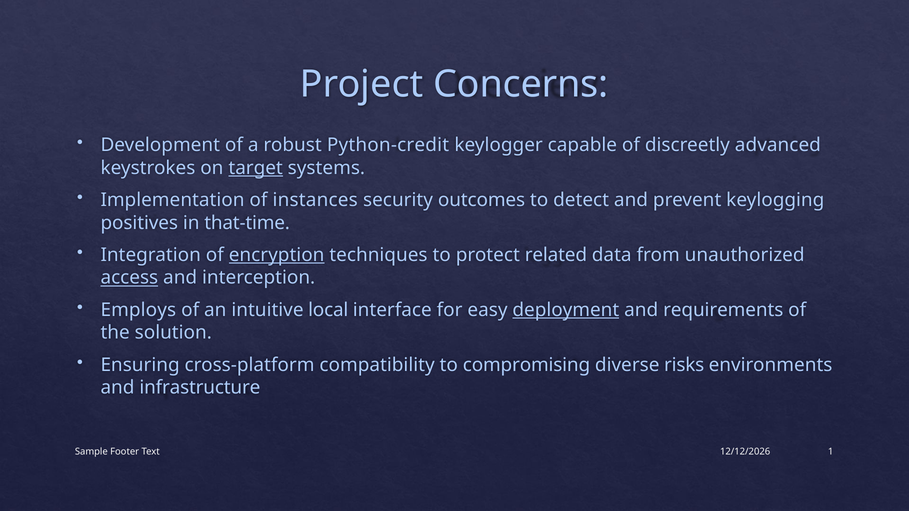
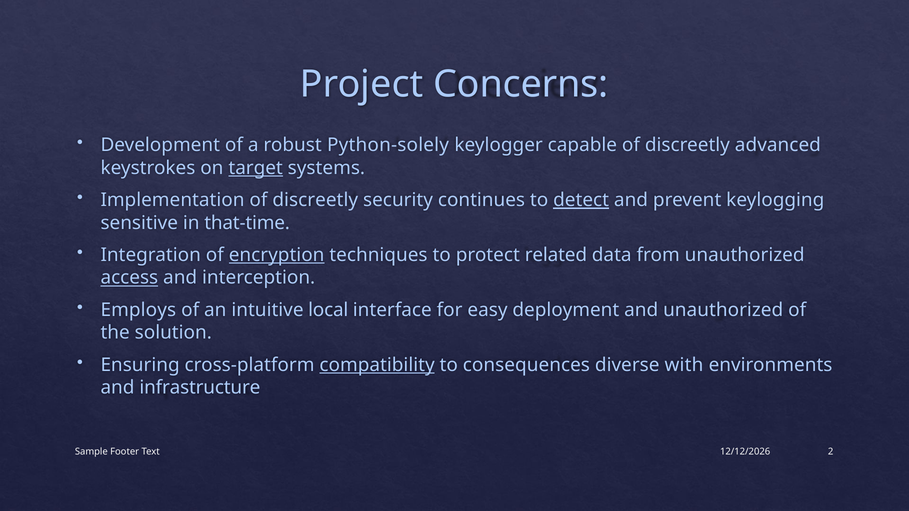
Python-credit: Python-credit -> Python-solely
Implementation of instances: instances -> discreetly
outcomes: outcomes -> continues
detect underline: none -> present
positives: positives -> sensitive
deployment underline: present -> none
and requirements: requirements -> unauthorized
compatibility underline: none -> present
compromising: compromising -> consequences
risks: risks -> with
1: 1 -> 2
